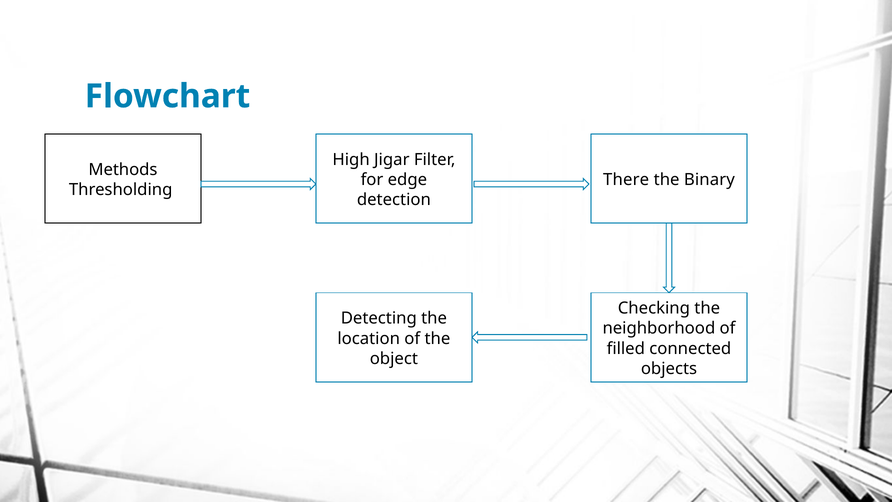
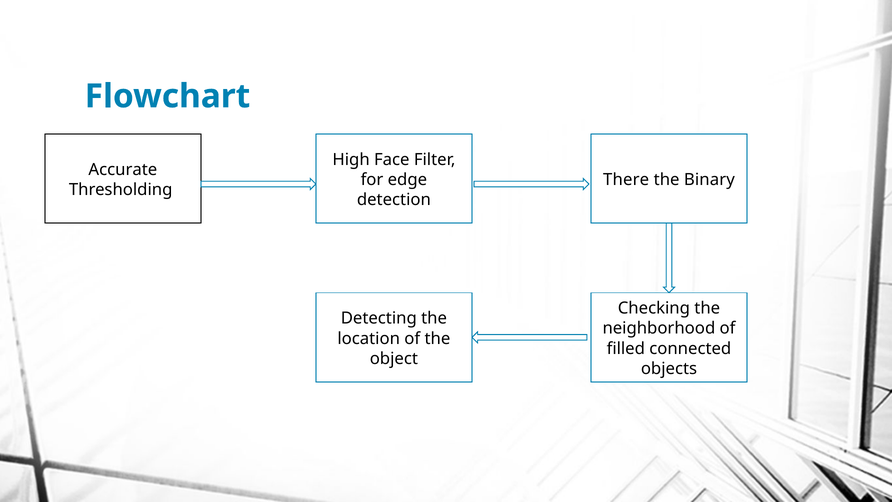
Jigar: Jigar -> Face
Methods: Methods -> Accurate
